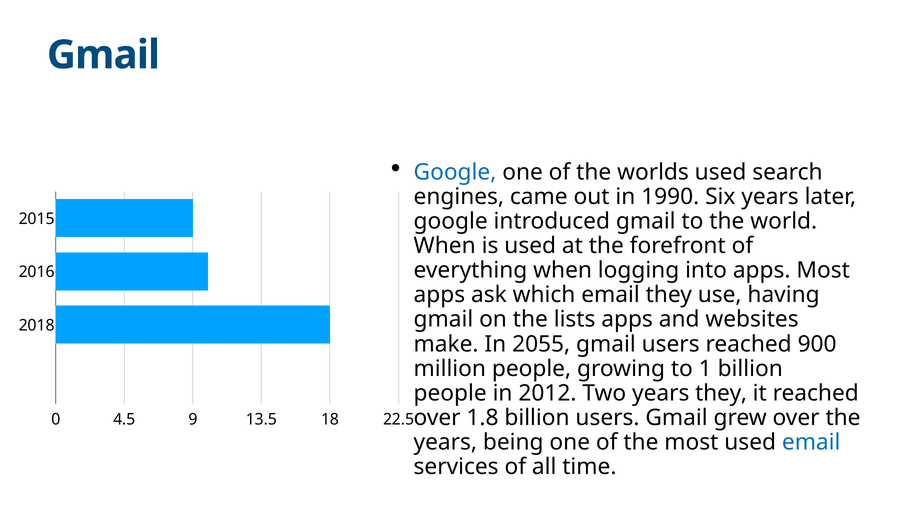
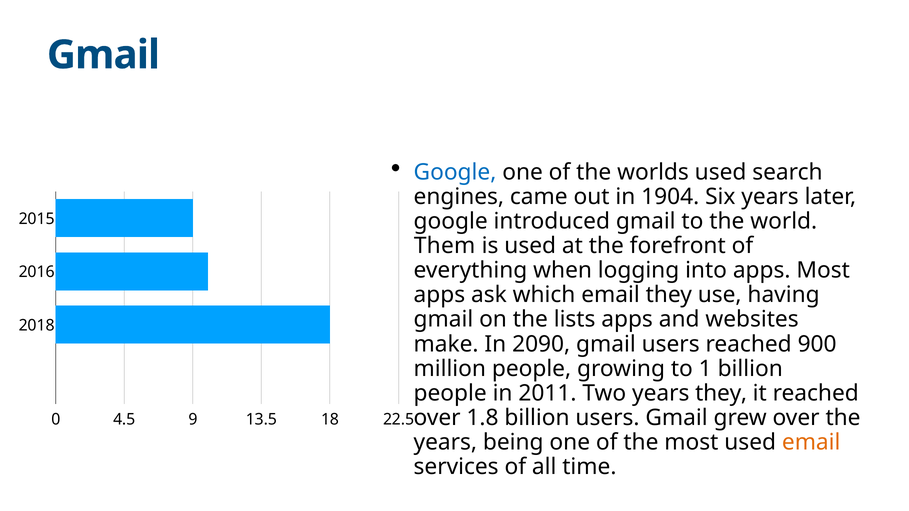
1990: 1990 -> 1904
When at (445, 246): When -> Them
2055: 2055 -> 2090
2012: 2012 -> 2011
email at (811, 442) colour: blue -> orange
